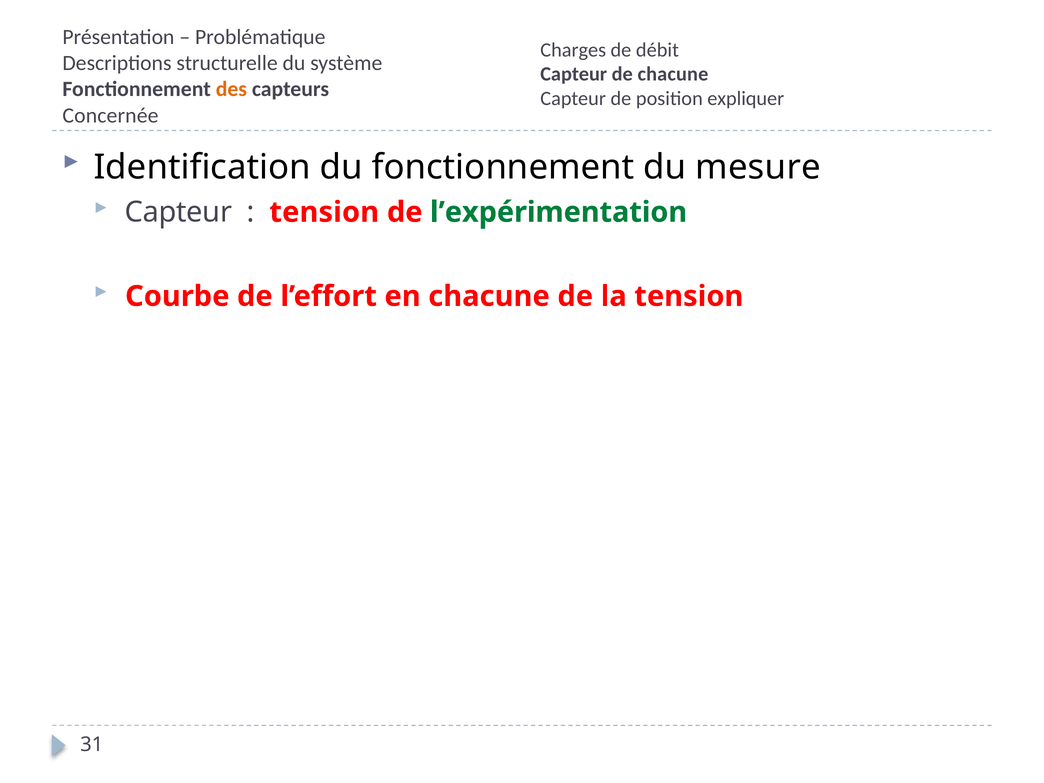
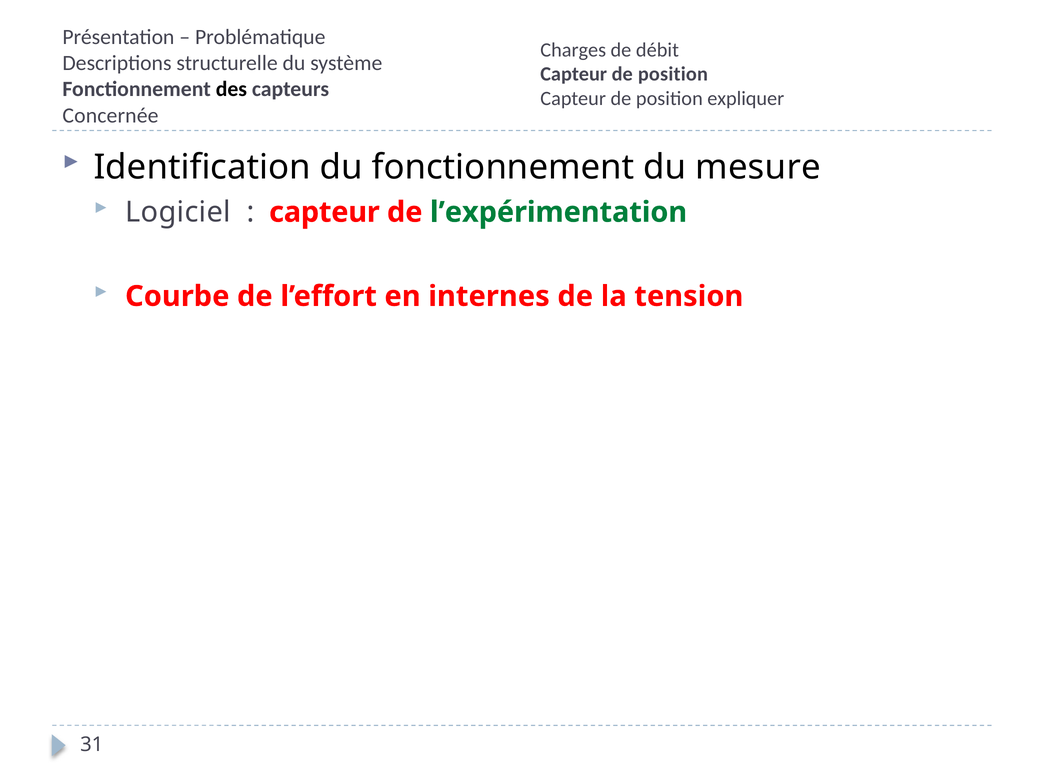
chacune at (673, 74): chacune -> position
des colour: orange -> black
Capteur at (178, 212): Capteur -> Logiciel
tension at (324, 212): tension -> capteur
en chacune: chacune -> internes
